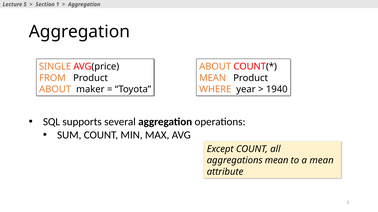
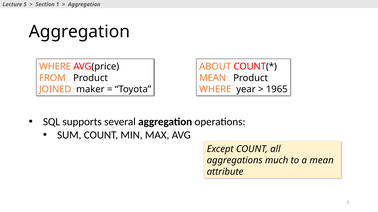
SINGLE at (55, 67): SINGLE -> WHERE
ABOUT at (55, 89): ABOUT -> JOINED
1940: 1940 -> 1965
aggregations mean: mean -> much
